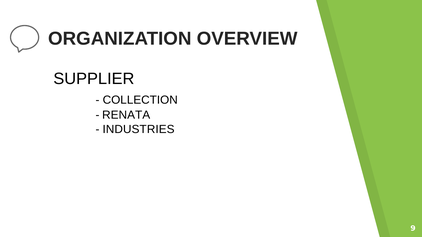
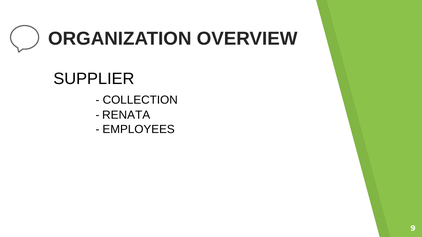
INDUSTRIES: INDUSTRIES -> EMPLOYEES
